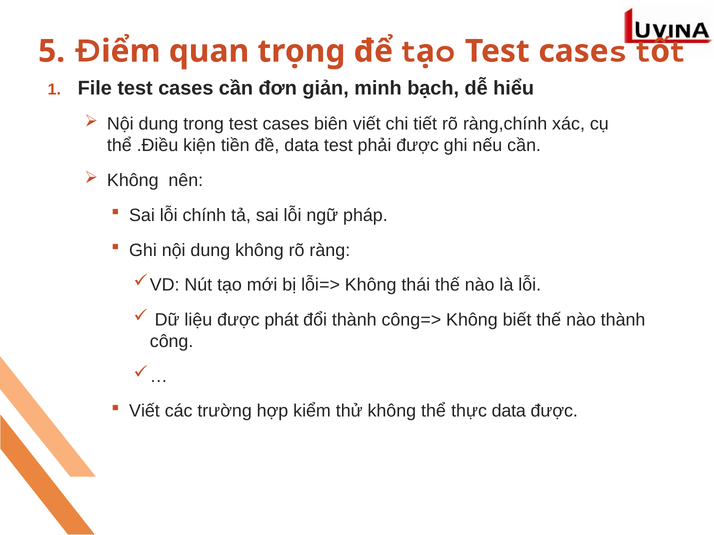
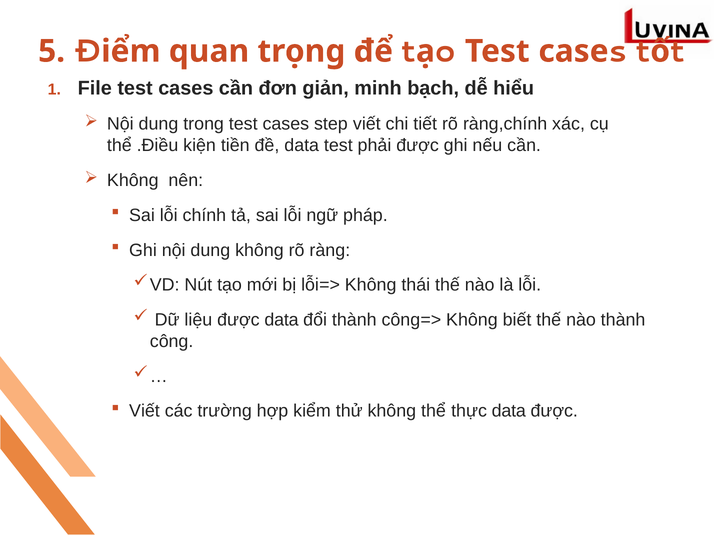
biên: biên -> step
được phát: phát -> data
